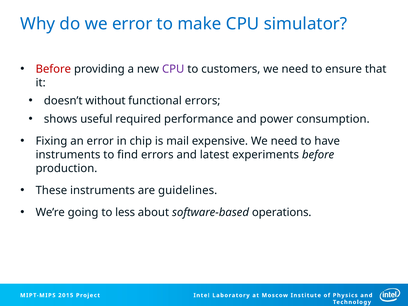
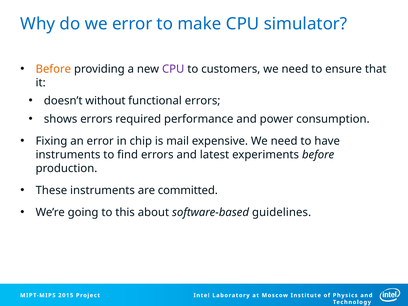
Before at (53, 69) colour: red -> orange
shows useful: useful -> errors
guidelines: guidelines -> committed
less: less -> this
operations: operations -> guidelines
